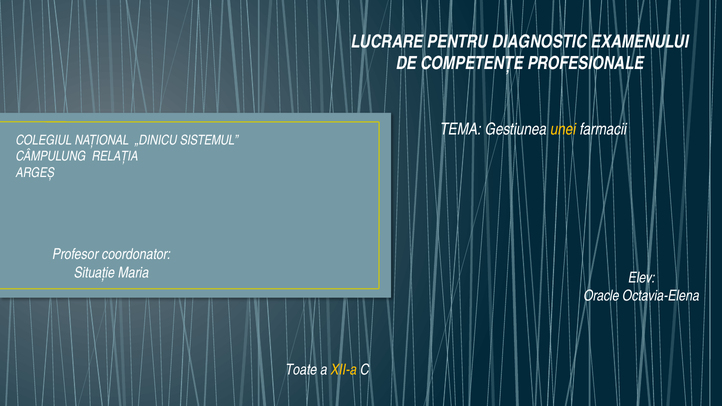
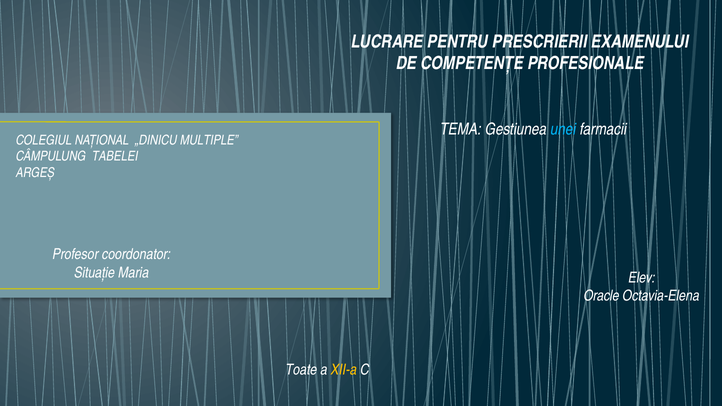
DIAGNOSTIC: DIAGNOSTIC -> PRESCRIERII
unei colour: yellow -> light blue
SISTEMUL: SISTEMUL -> MULTIPLE
RELAȚIA: RELAȚIA -> TABELEI
